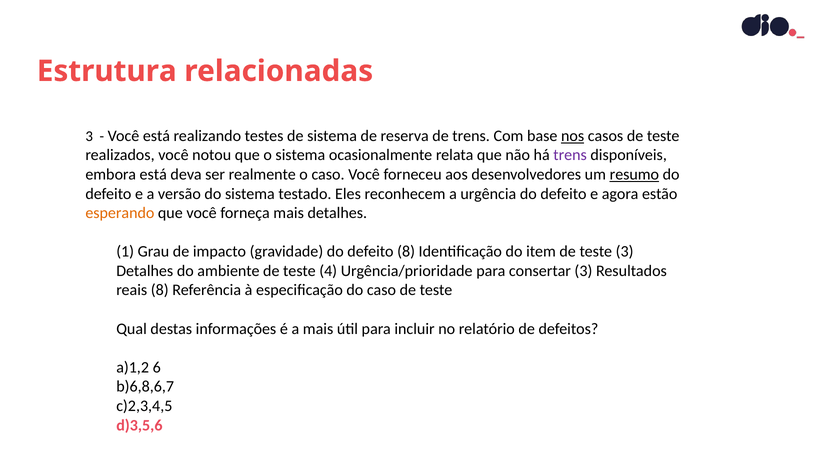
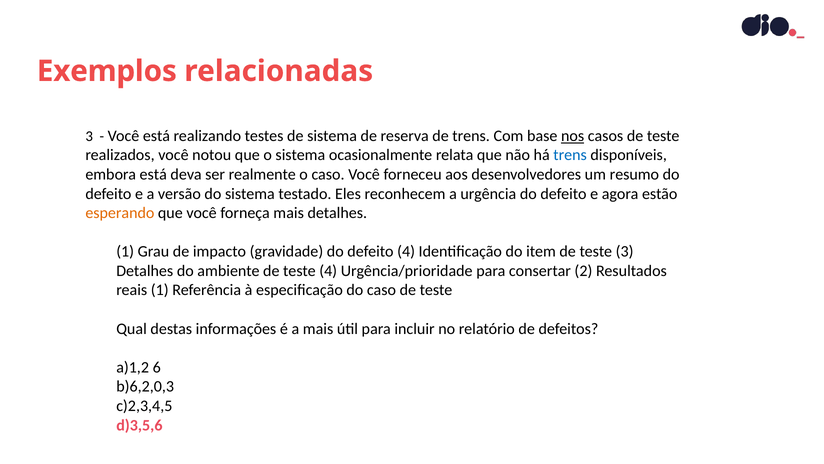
Estrutura: Estrutura -> Exemplos
trens at (570, 155) colour: purple -> blue
resumo underline: present -> none
defeito 8: 8 -> 4
consertar 3: 3 -> 2
reais 8: 8 -> 1
b)6,8,6,7: b)6,8,6,7 -> b)6,2,0,3
